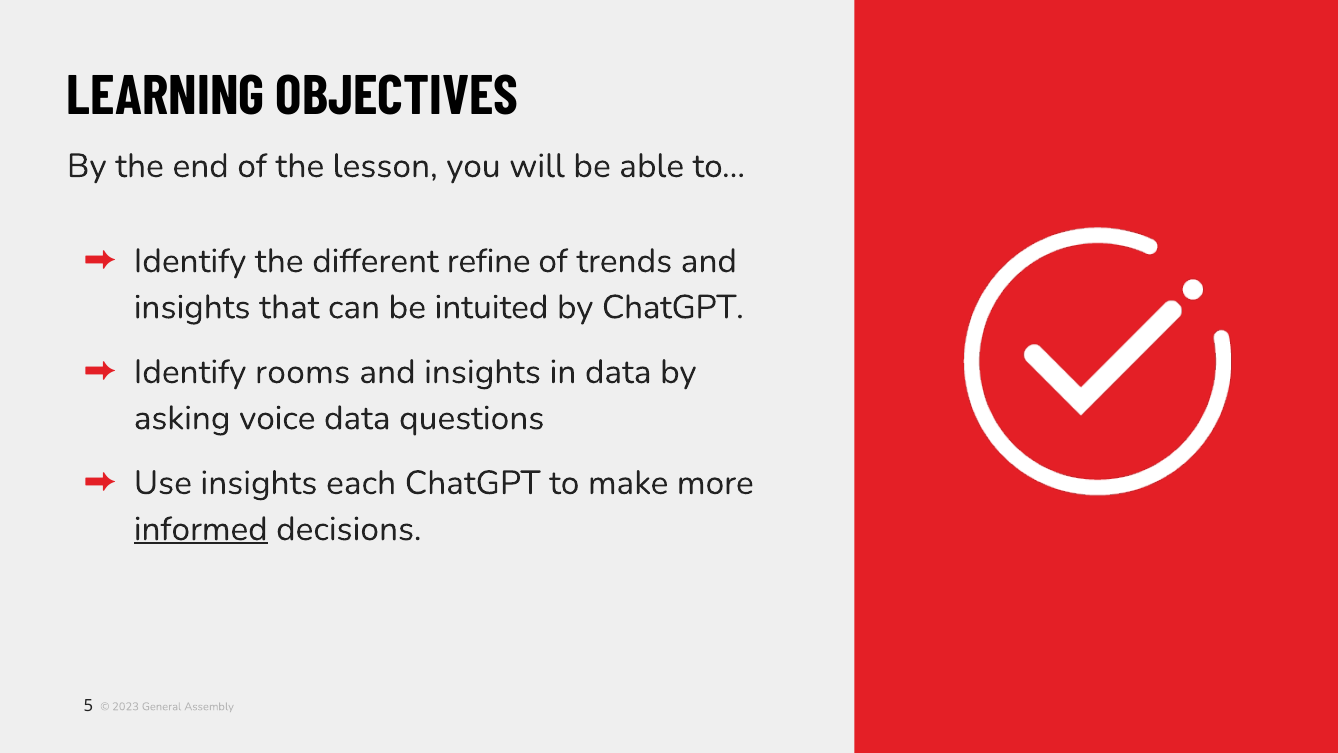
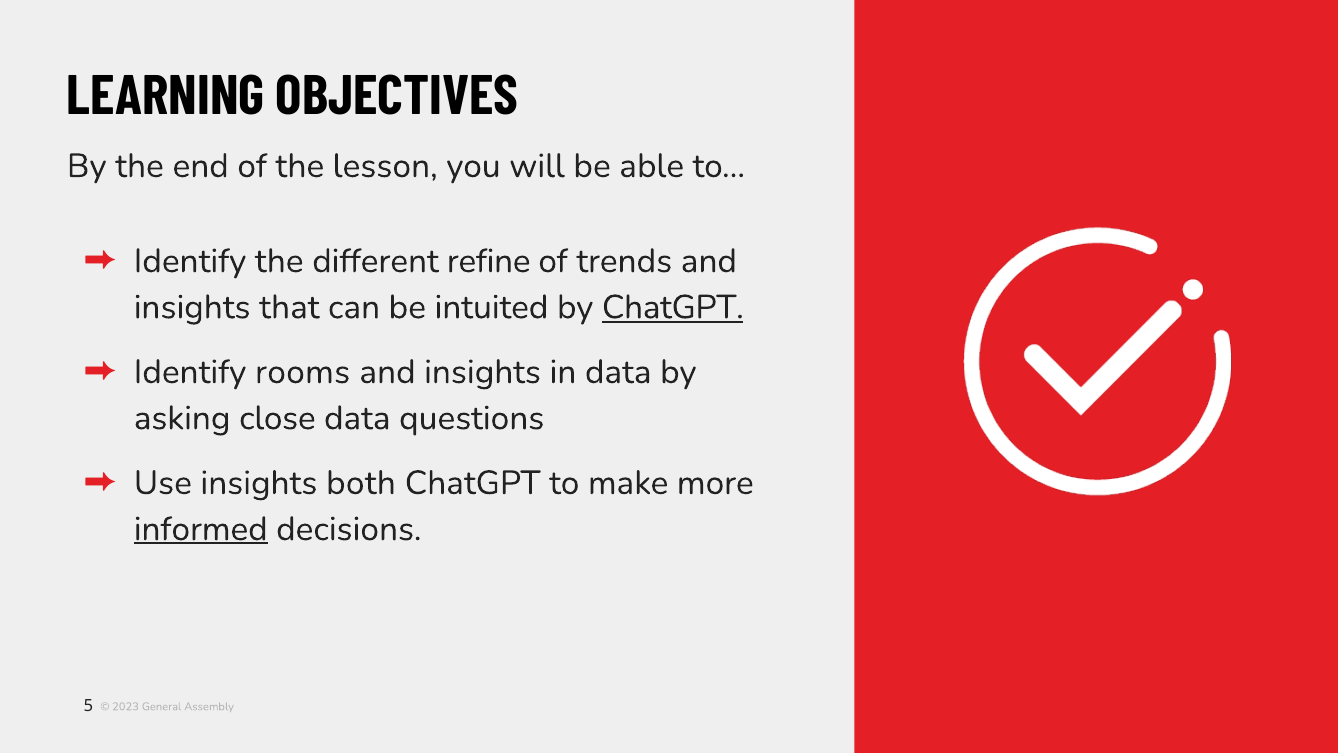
ChatGPT at (673, 307) underline: none -> present
voice: voice -> close
each: each -> both
